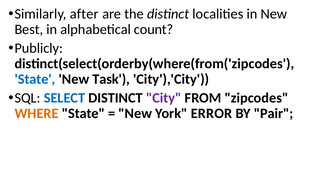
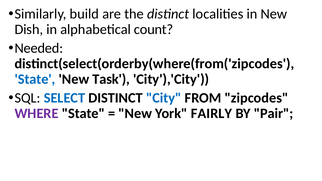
after: after -> build
Best: Best -> Dish
Publicly: Publicly -> Needed
City colour: purple -> blue
WHERE colour: orange -> purple
ERROR: ERROR -> FAIRLY
